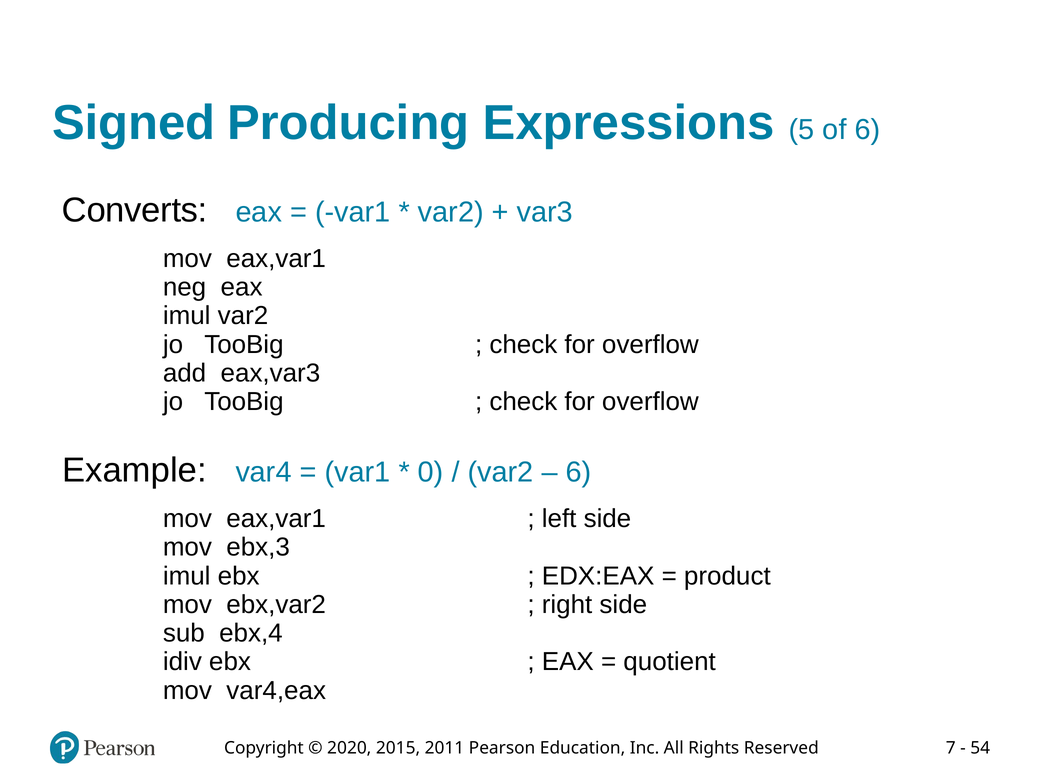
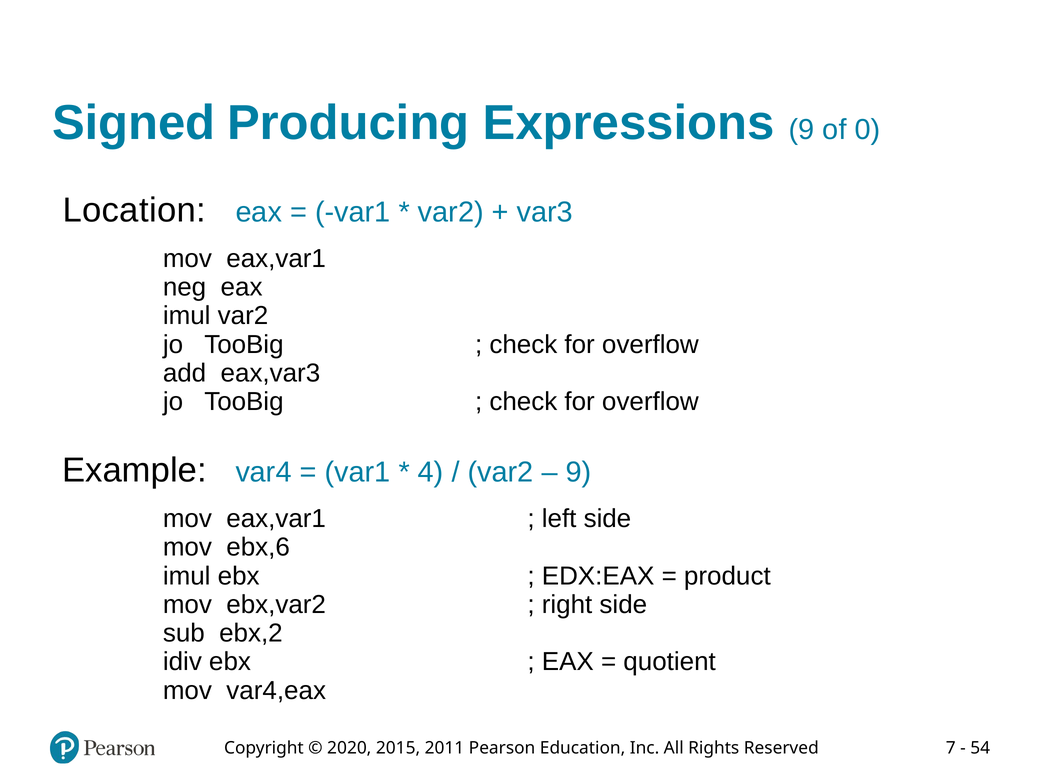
Expressions 5: 5 -> 9
of 6: 6 -> 0
Converts: Converts -> Location
0: 0 -> 4
6 at (578, 472): 6 -> 9
ebx,3: ebx,3 -> ebx,6
ebx,4: ebx,4 -> ebx,2
